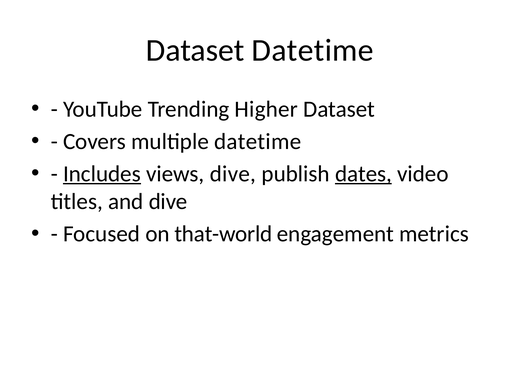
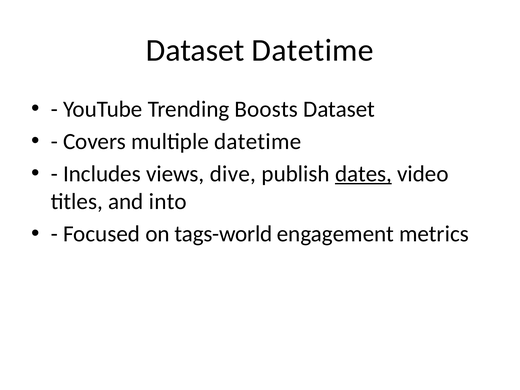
Higher: Higher -> Boosts
Includes underline: present -> none
and dive: dive -> into
that-world: that-world -> tags-world
